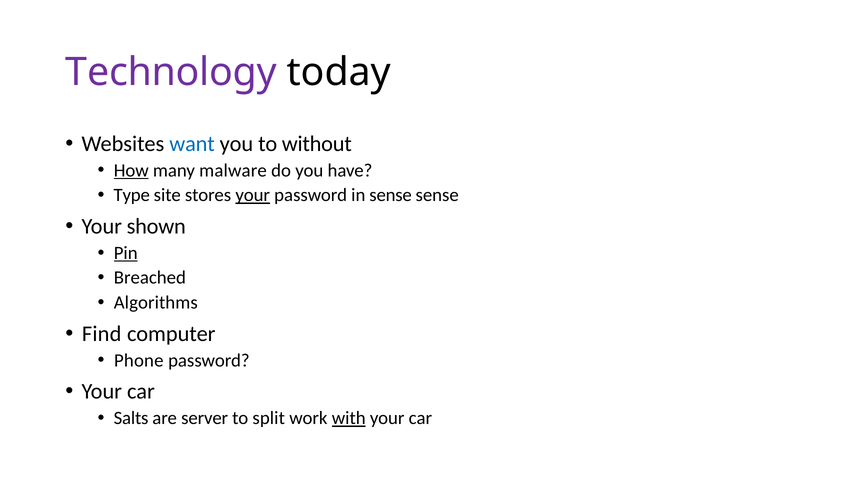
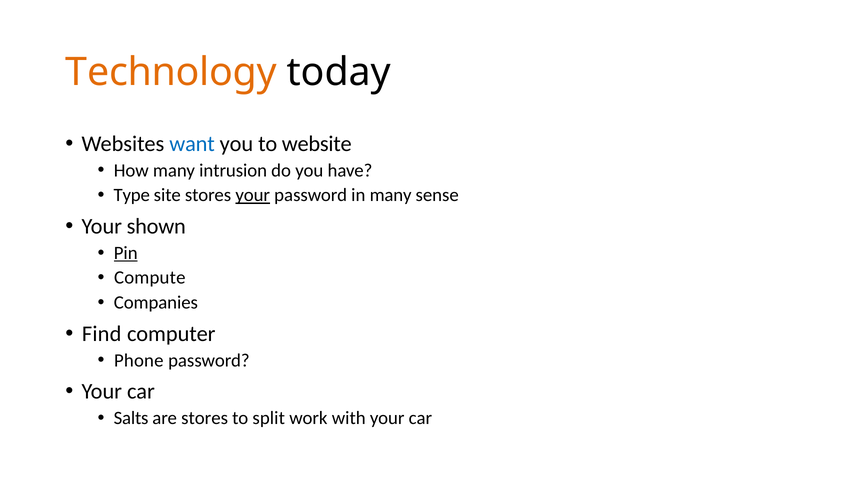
Technology colour: purple -> orange
without: without -> website
How underline: present -> none
malware: malware -> intrusion
in sense: sense -> many
Breached: Breached -> Compute
Algorithms: Algorithms -> Companies
are server: server -> stores
with underline: present -> none
